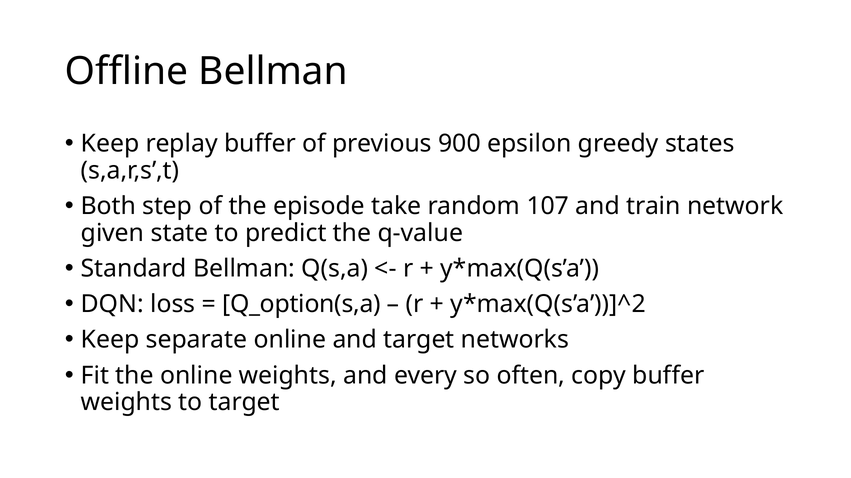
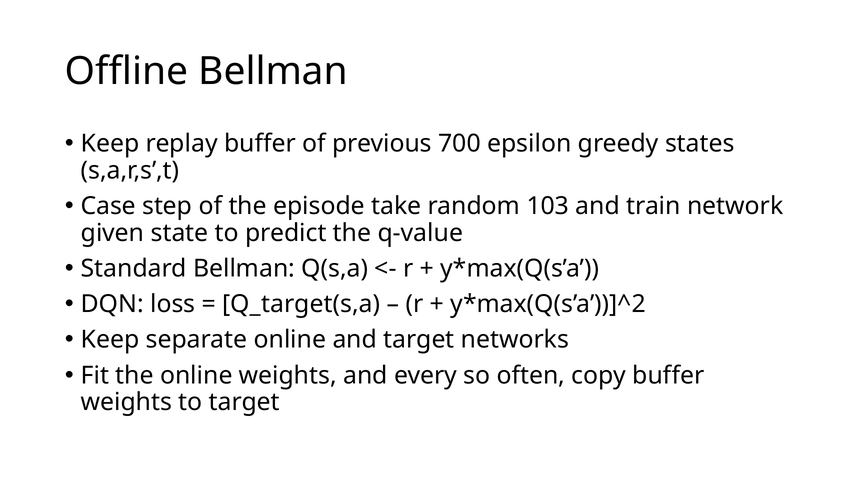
900: 900 -> 700
Both: Both -> Case
107: 107 -> 103
Q_option(s,a: Q_option(s,a -> Q_target(s,a
